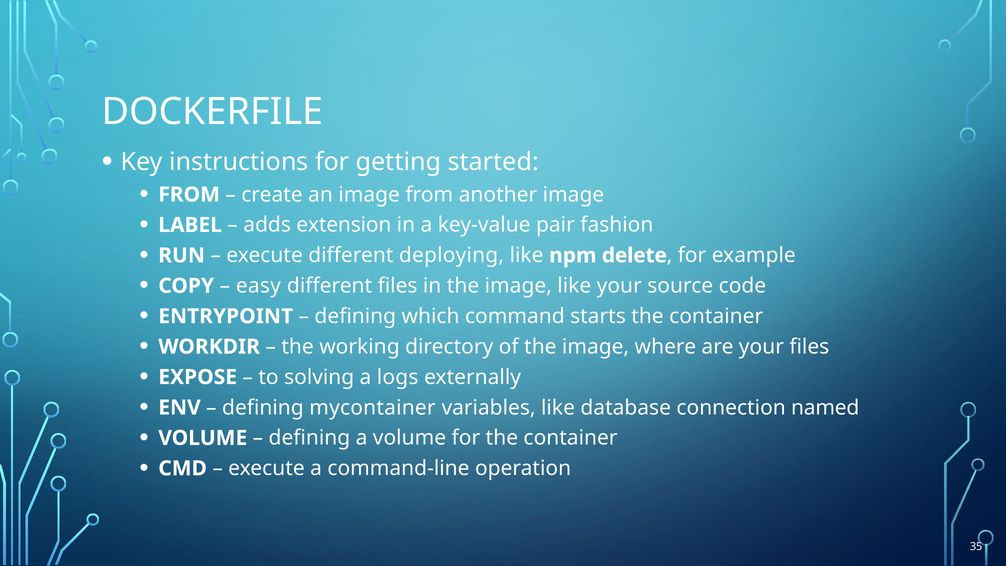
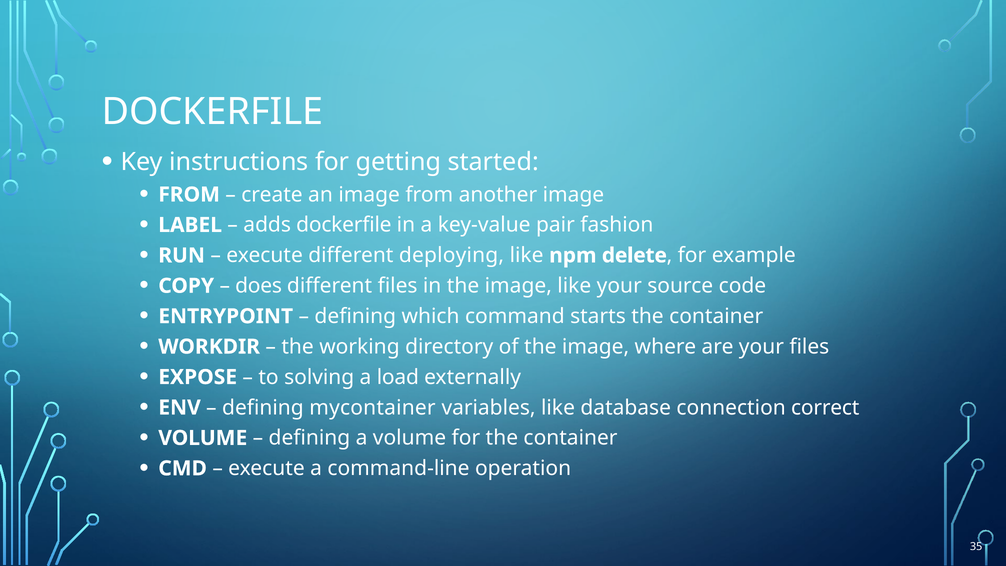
adds extension: extension -> dockerfile
easy: easy -> does
logs: logs -> load
named: named -> correct
